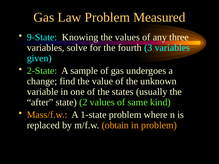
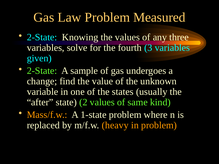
9-State at (42, 37): 9-State -> 2-State
obtain: obtain -> heavy
